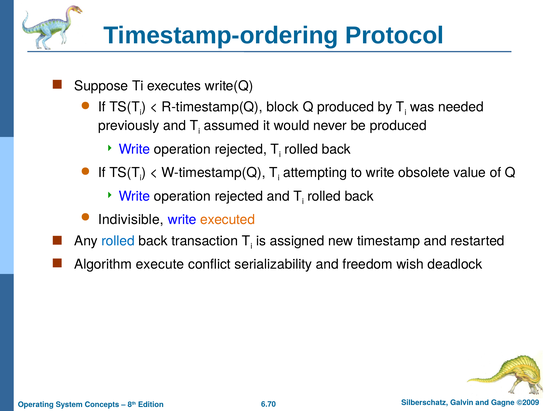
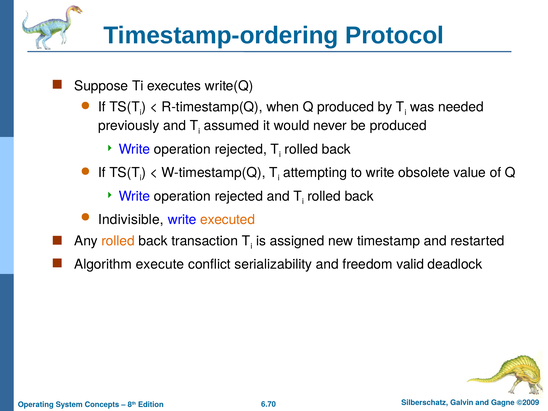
block: block -> when
rolled at (118, 241) colour: blue -> orange
wish: wish -> valid
